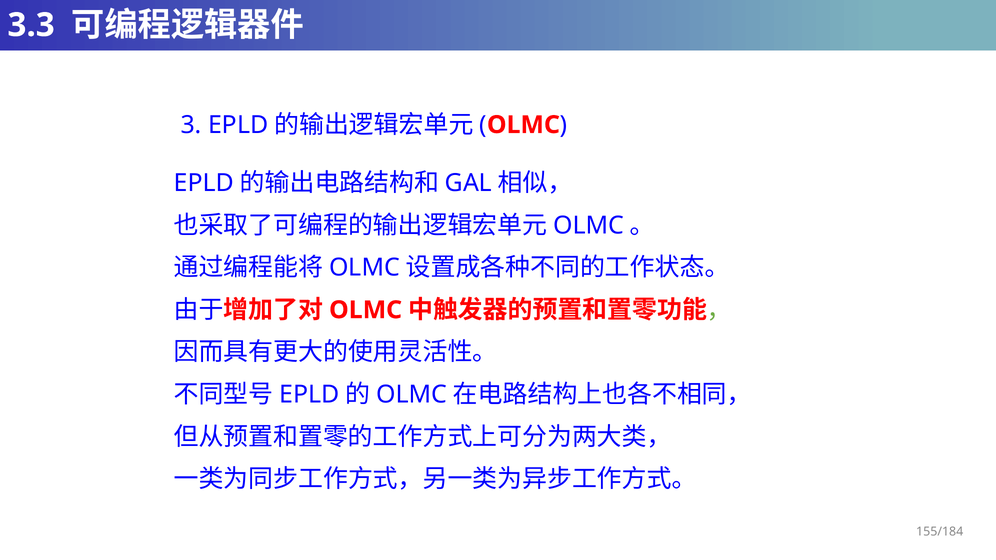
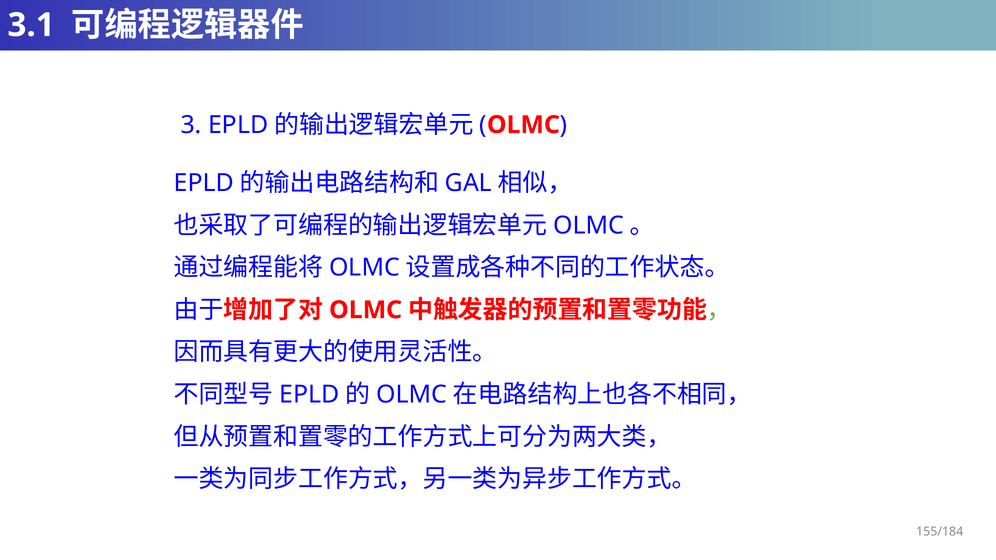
3.3: 3.3 -> 3.1
